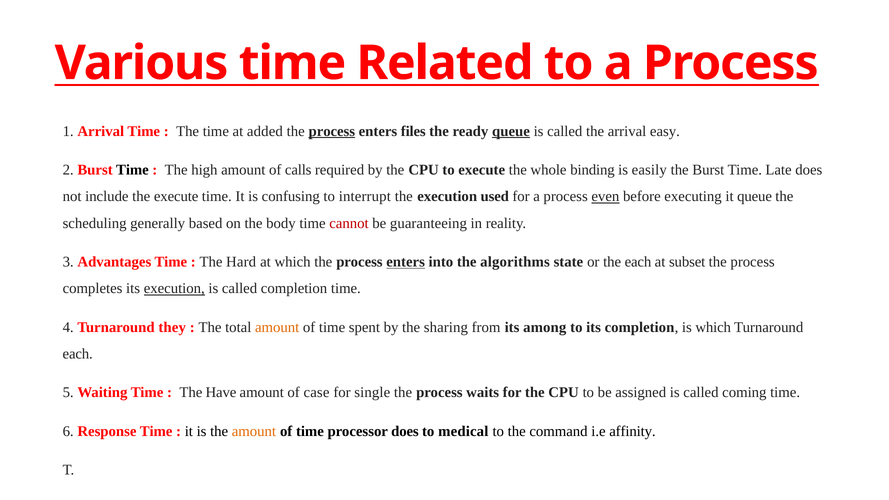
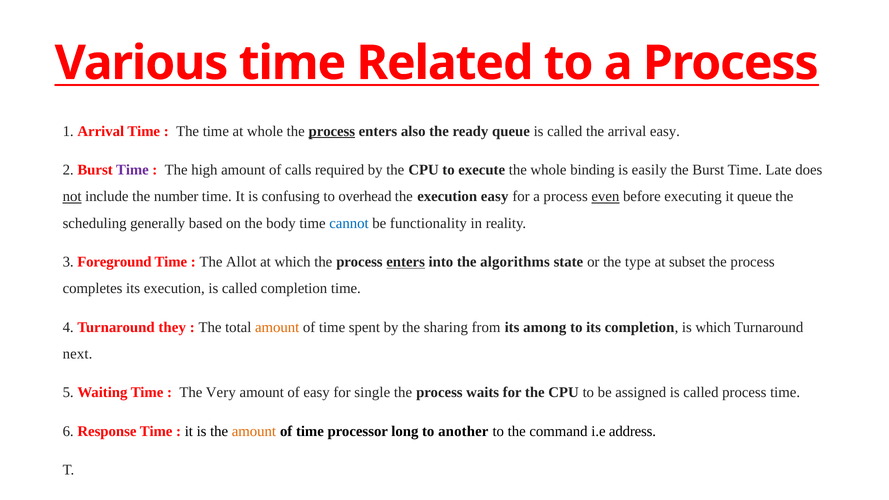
at added: added -> whole
files: files -> also
queue at (511, 131) underline: present -> none
Time at (132, 170) colour: black -> purple
not underline: none -> present
the execute: execute -> number
interrupt: interrupt -> overhead
execution used: used -> easy
cannot colour: red -> blue
guaranteeing: guaranteeing -> functionality
Advantages: Advantages -> Foreground
Hard: Hard -> Allot
the each: each -> type
execution at (174, 289) underline: present -> none
each at (78, 354): each -> next
Have: Have -> Very
of case: case -> easy
called coming: coming -> process
processor does: does -> long
medical: medical -> another
affinity: affinity -> address
